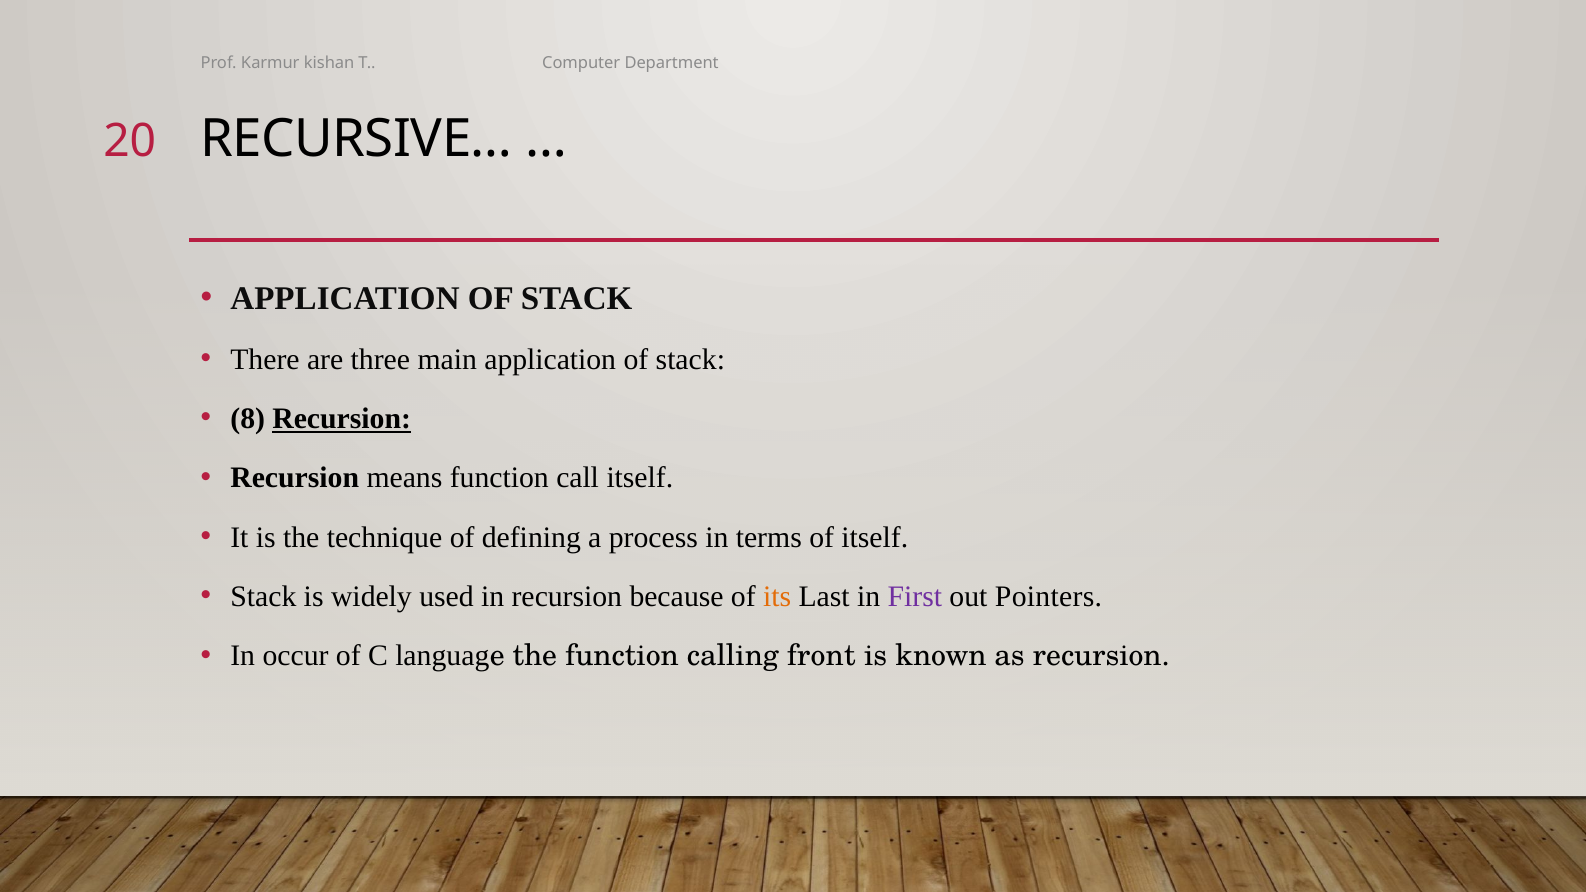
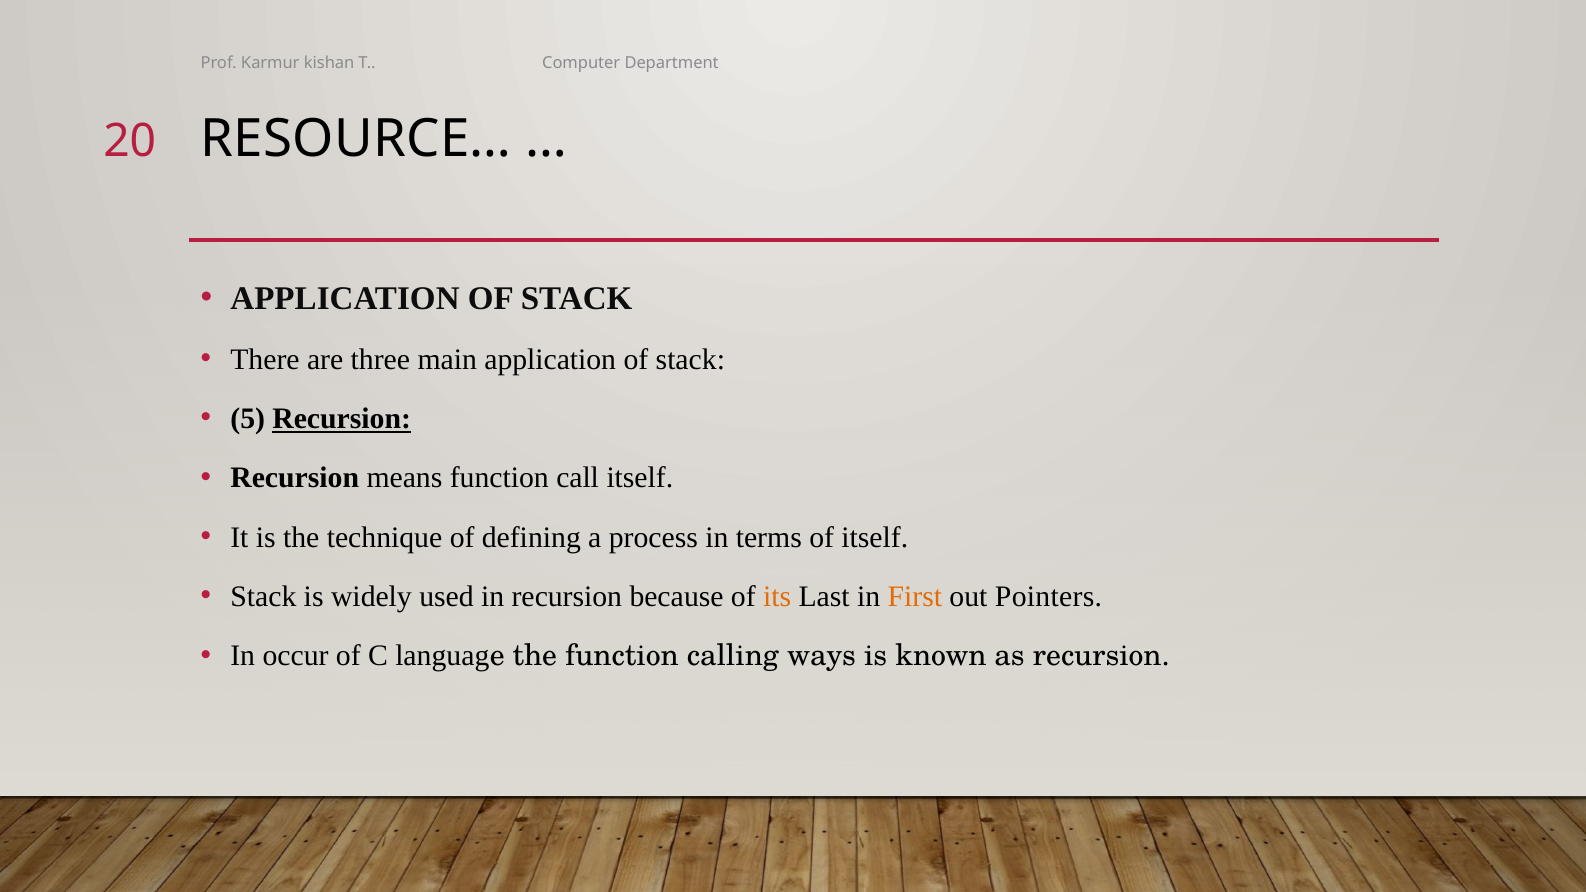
RECURSIVE…: RECURSIVE… -> RESOURCE…
8: 8 -> 5
First colour: purple -> orange
front: front -> ways
